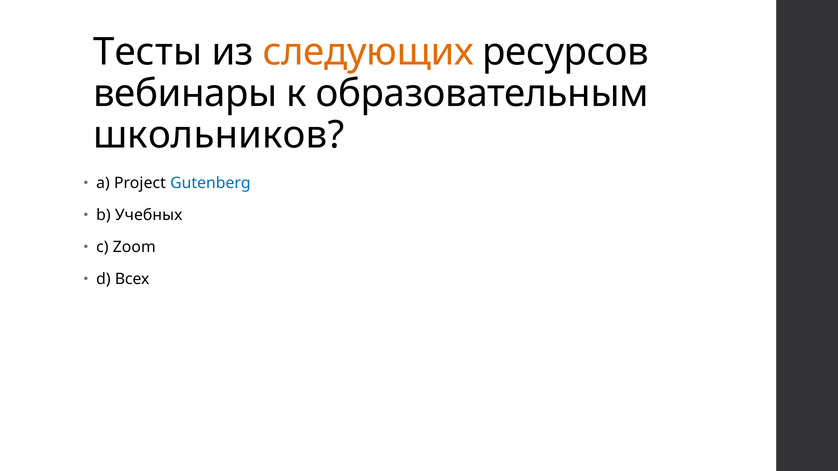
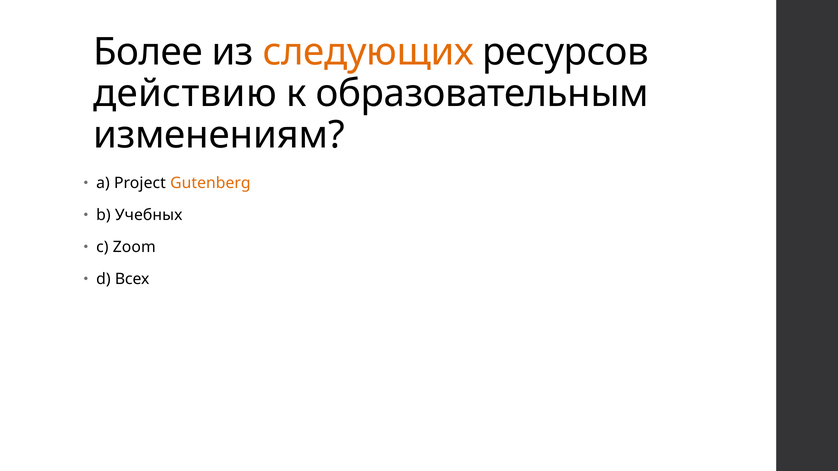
Тесты: Тесты -> Более
вебинары: вебинары -> действию
школьников: школьников -> изменениям
Gutenberg colour: blue -> orange
